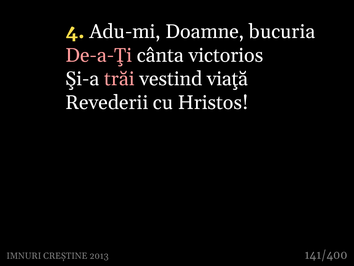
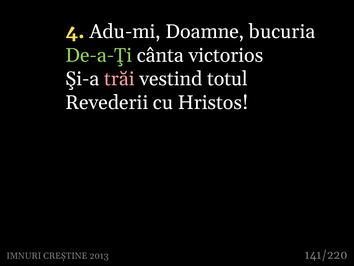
De-a-Ţi colour: pink -> light green
viaţă: viaţă -> totul
141/400: 141/400 -> 141/220
